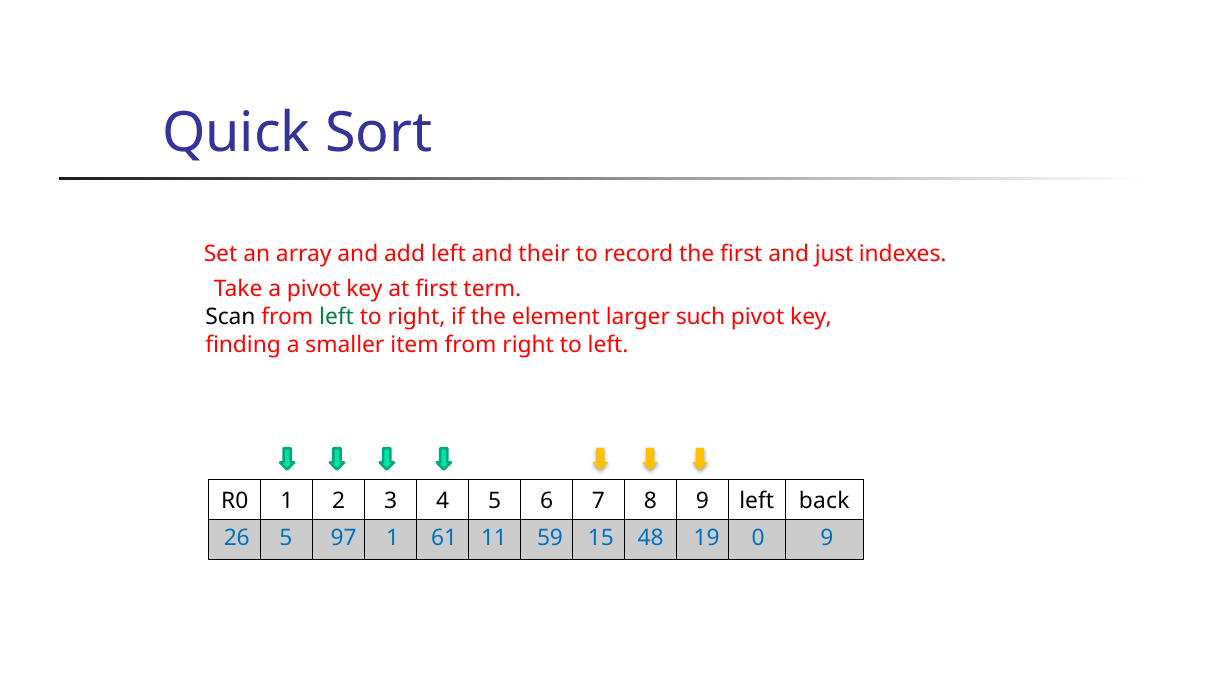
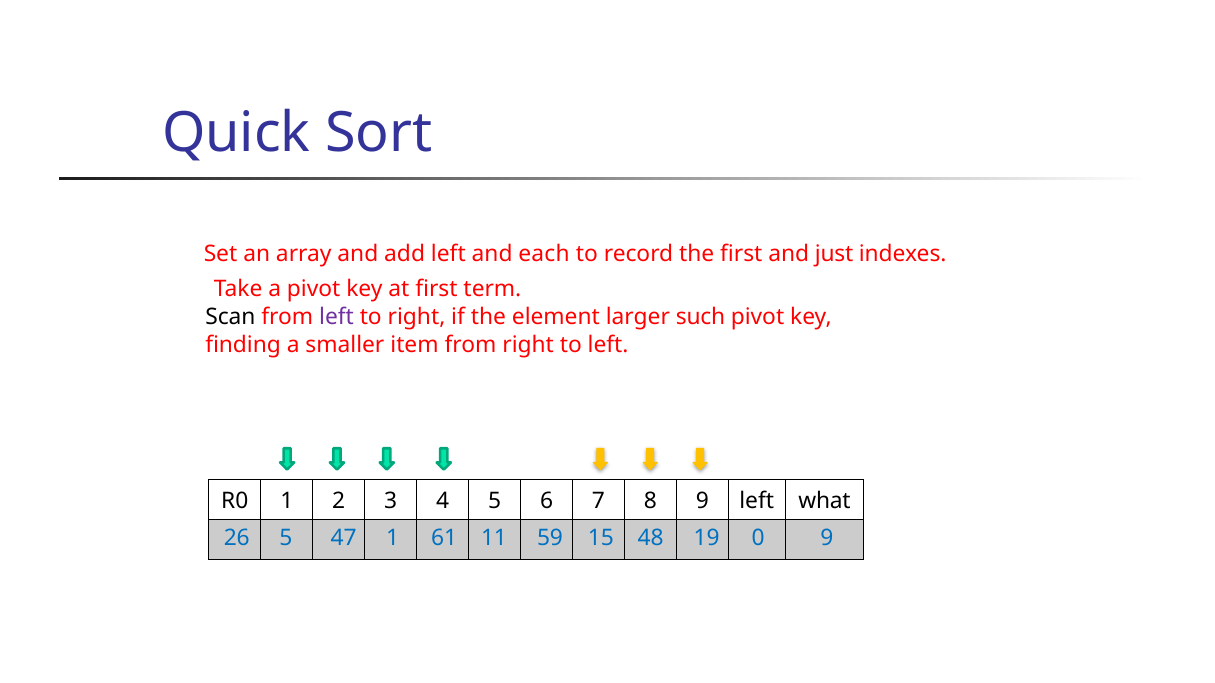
their: their -> each
left at (337, 317) colour: green -> purple
back: back -> what
97: 97 -> 47
